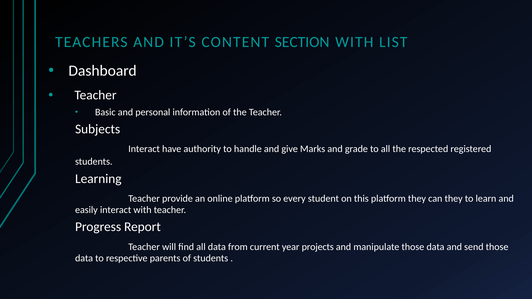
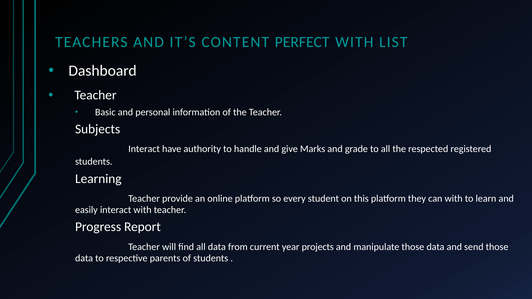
SECTION: SECTION -> PERFECT
can they: they -> with
